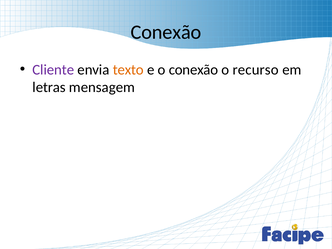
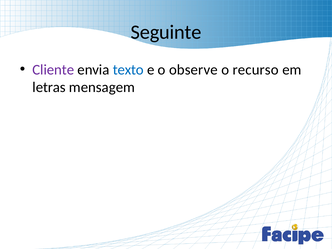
Conexão at (166, 32): Conexão -> Seguinte
texto colour: orange -> blue
o conexão: conexão -> observe
